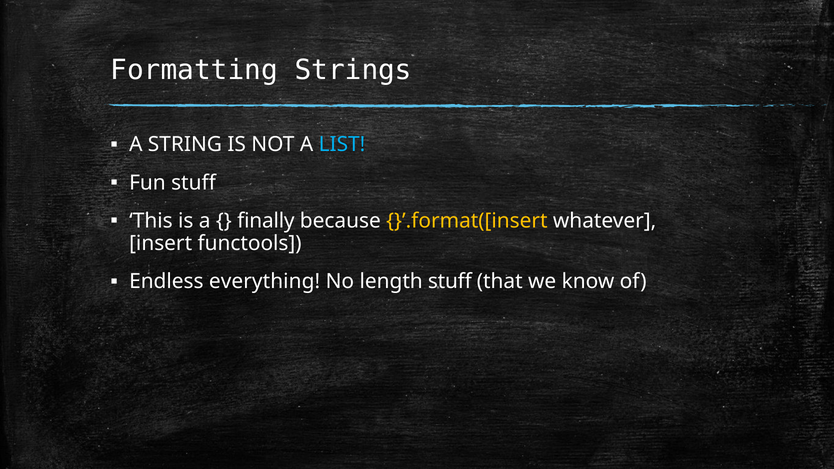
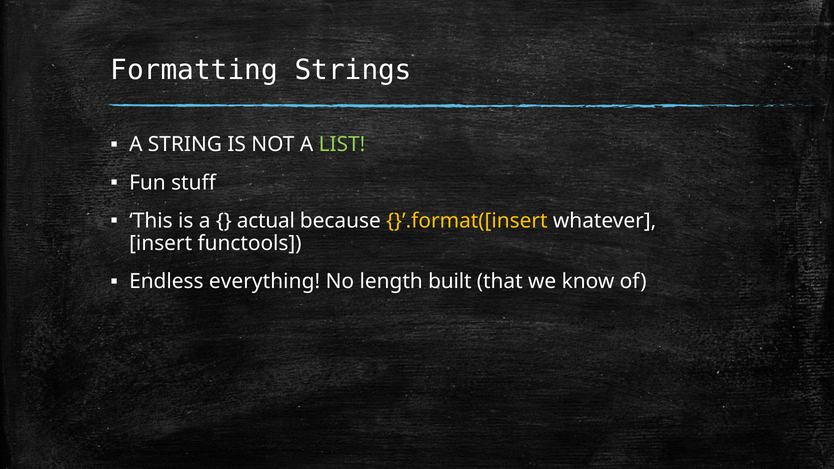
LIST colour: light blue -> light green
finally: finally -> actual
length stuff: stuff -> built
